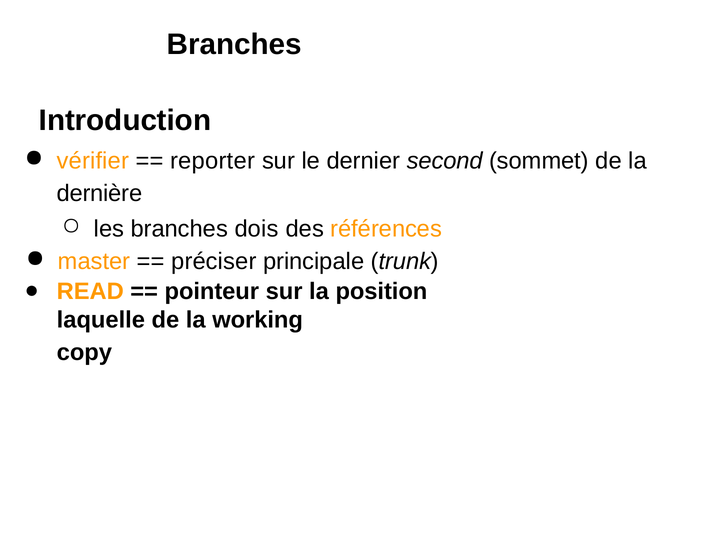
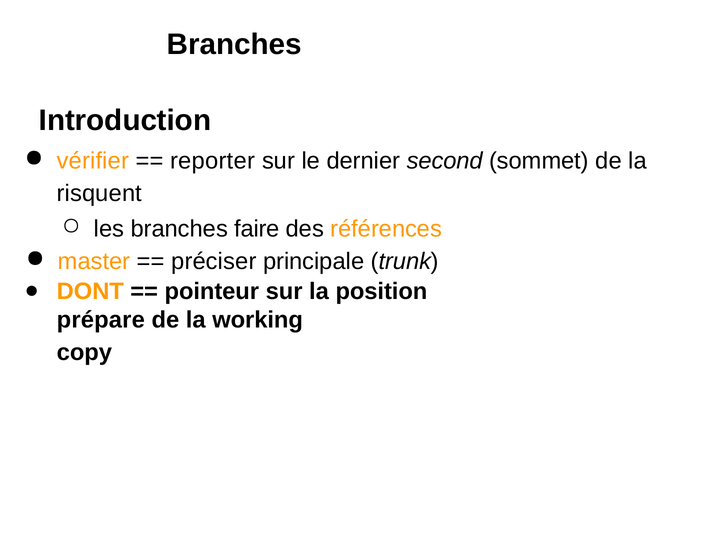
dernière: dernière -> risquent
dois: dois -> faire
READ: READ -> DONT
laquelle: laquelle -> prépare
